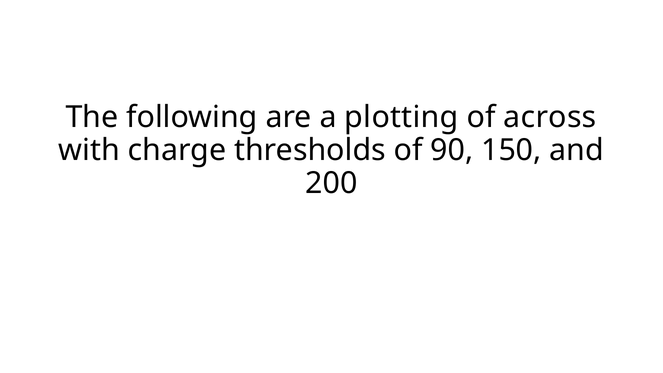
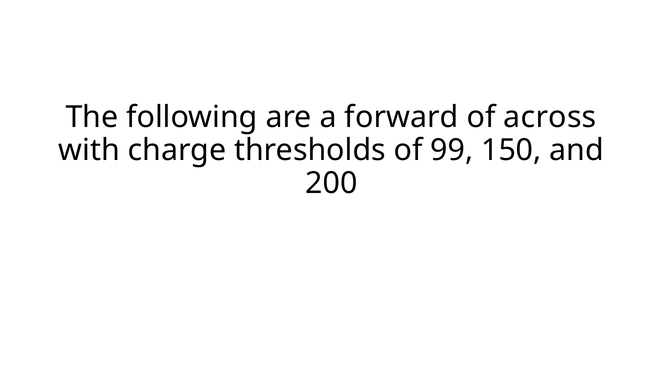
plotting: plotting -> forward
90: 90 -> 99
